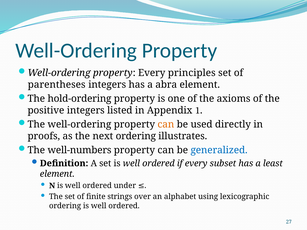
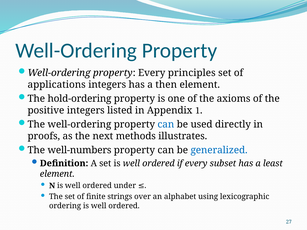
parentheses: parentheses -> applications
abra: abra -> then
can at (166, 125) colour: orange -> blue
next ordering: ordering -> methods
